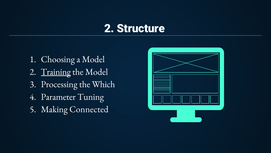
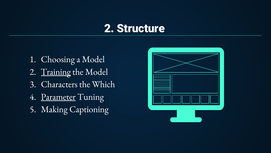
Processing: Processing -> Characters
Parameter underline: none -> present
Connected: Connected -> Captioning
